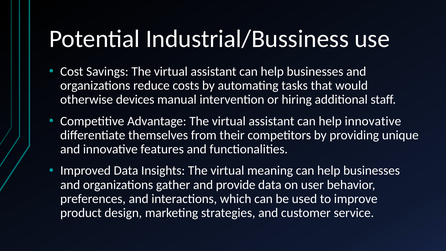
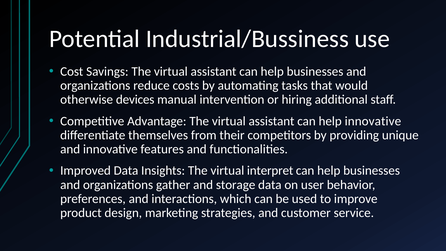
meaning: meaning -> interpret
provide: provide -> storage
